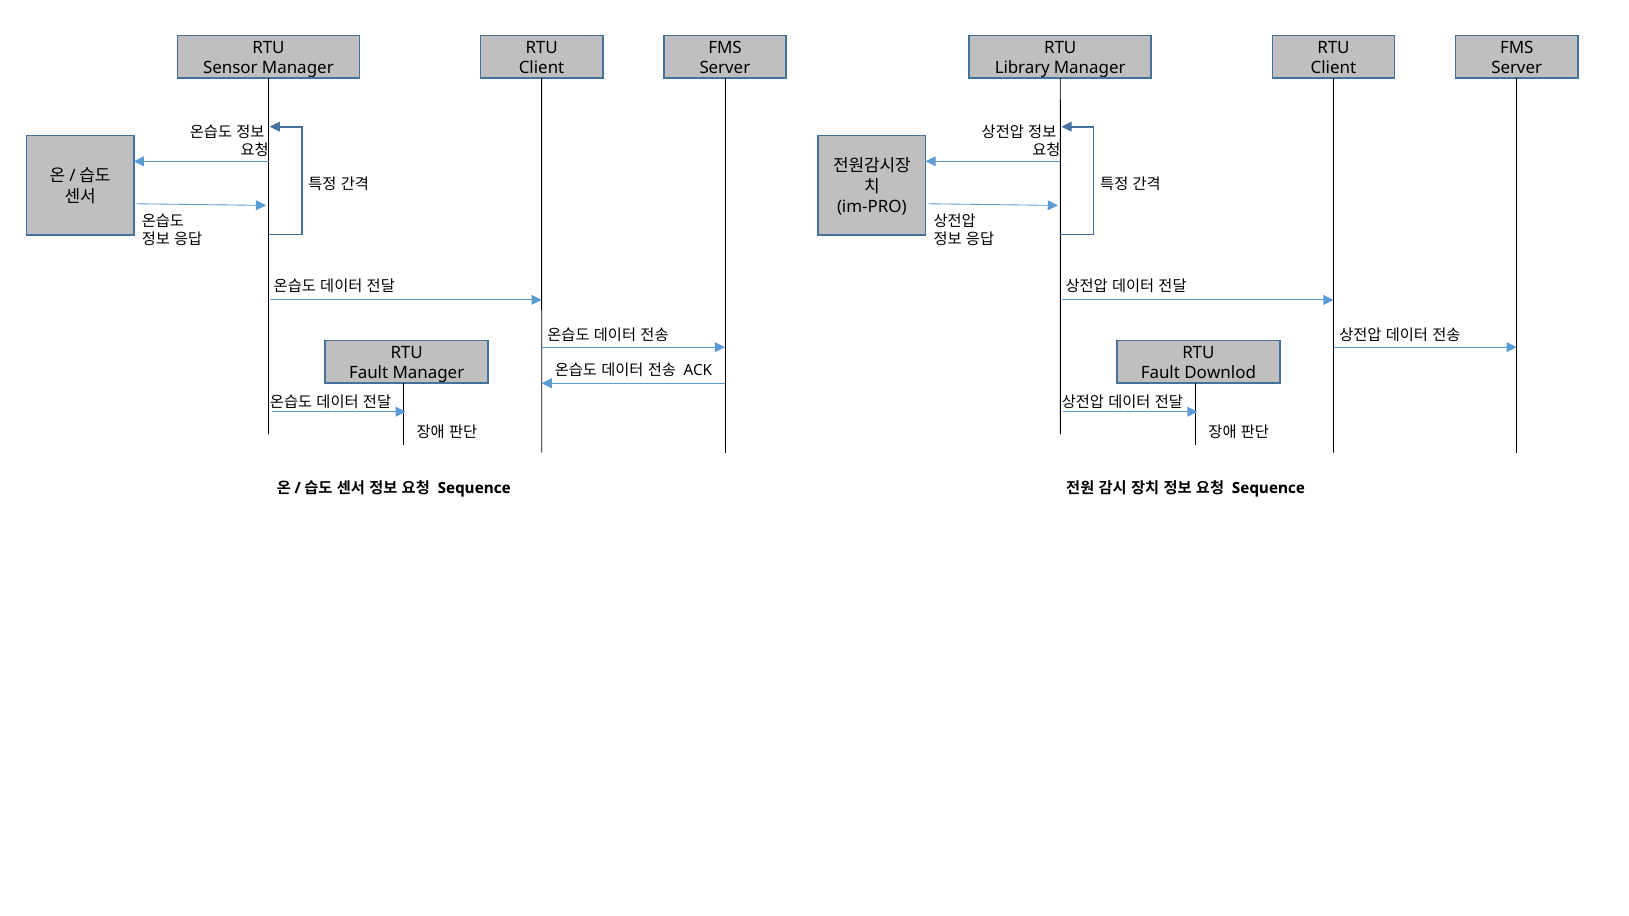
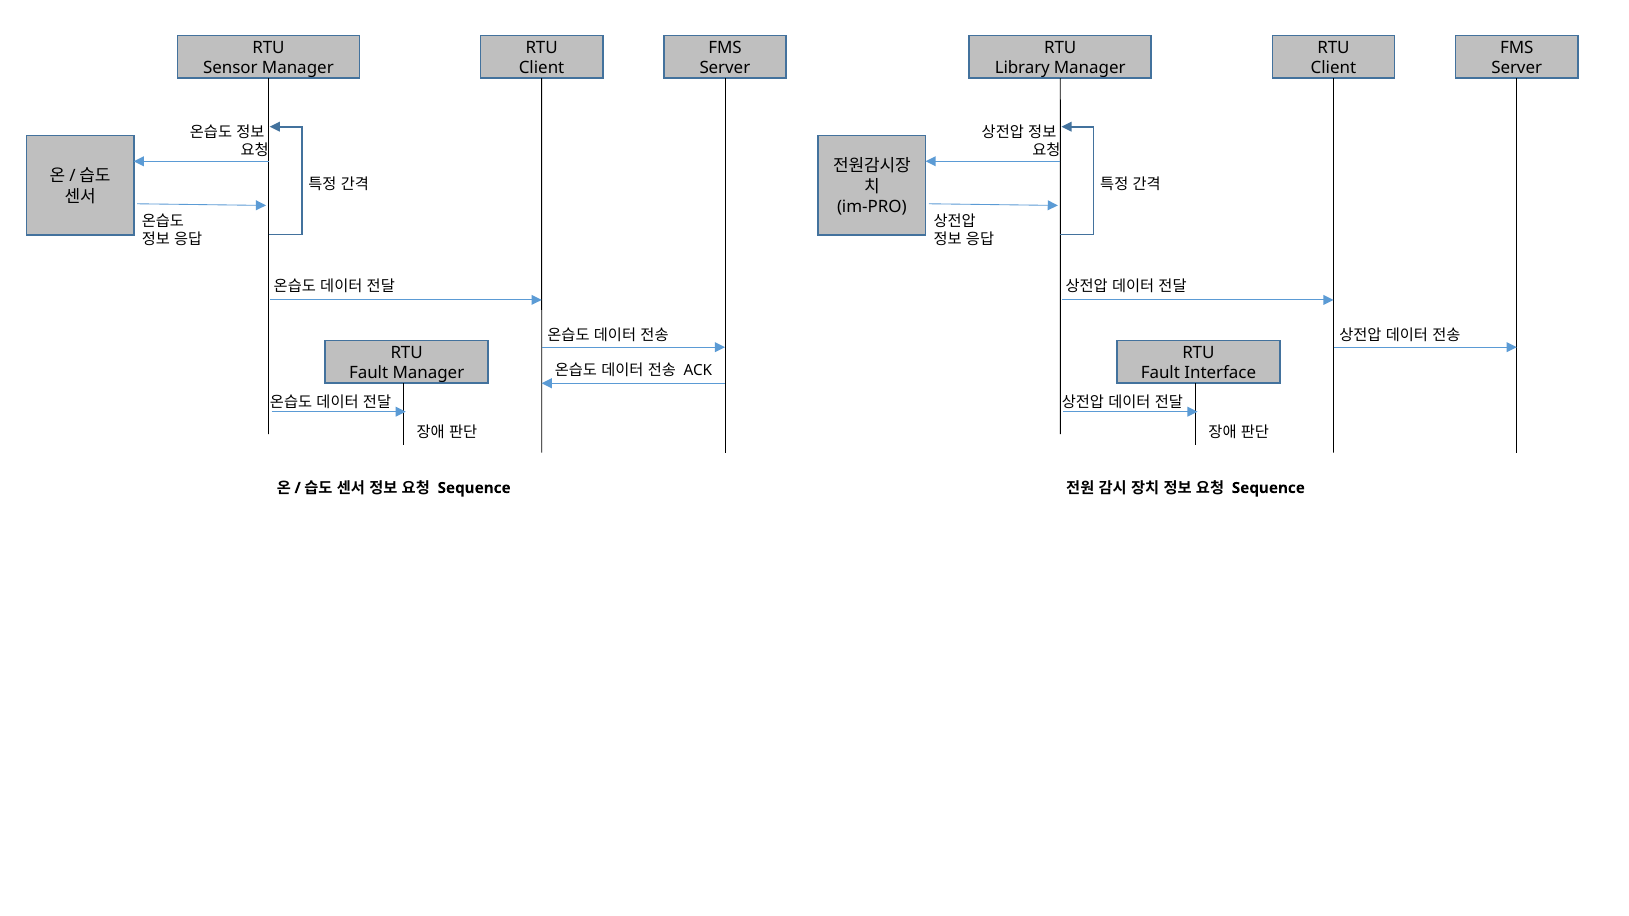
Downlod: Downlod -> Interface
